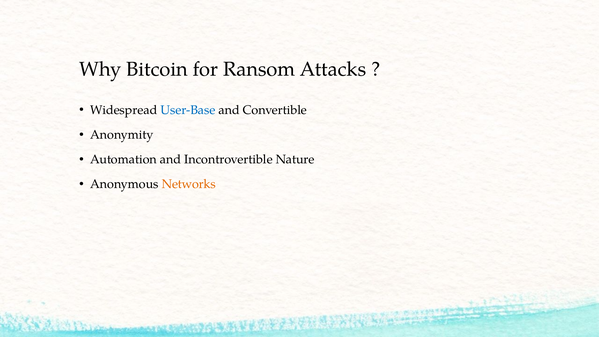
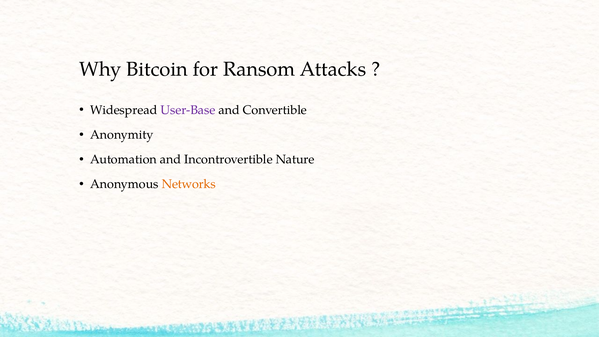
User-Base colour: blue -> purple
